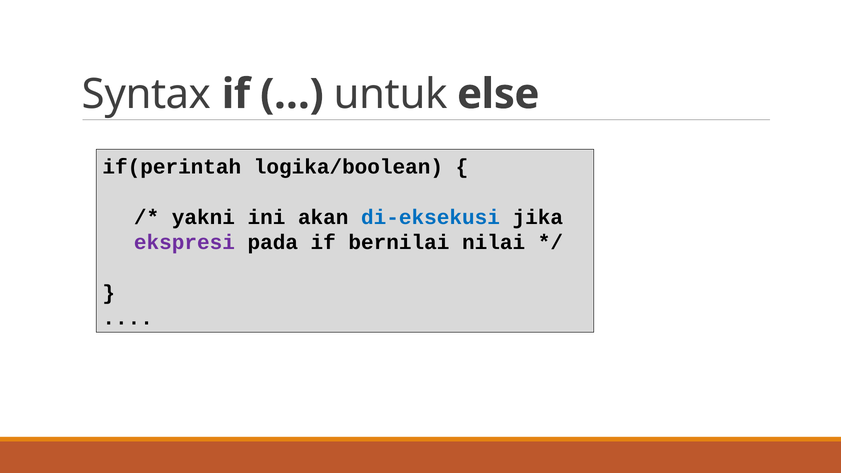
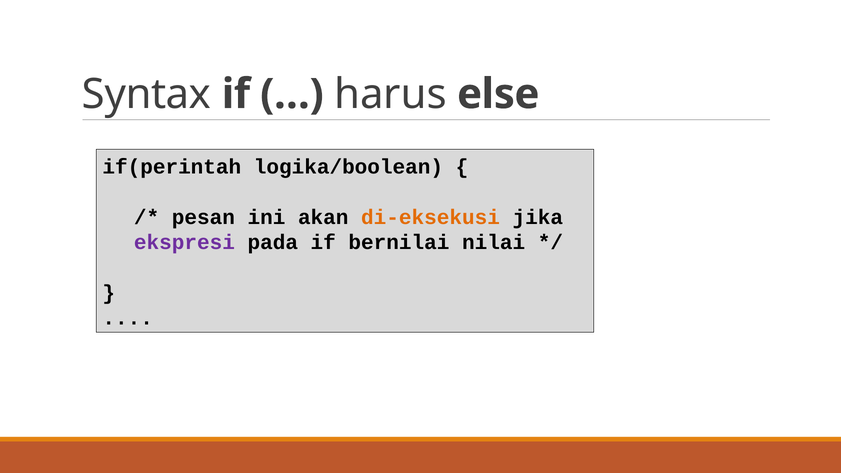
untuk: untuk -> harus
yakni: yakni -> pesan
di-eksekusi colour: blue -> orange
